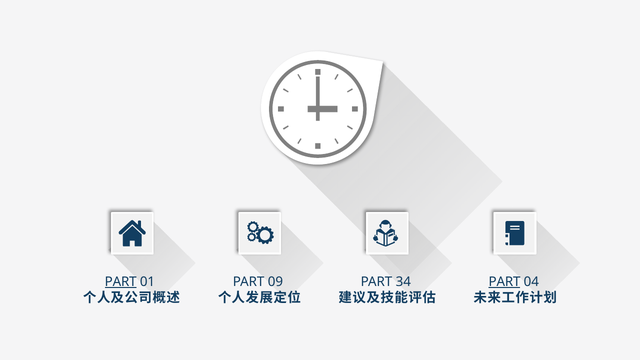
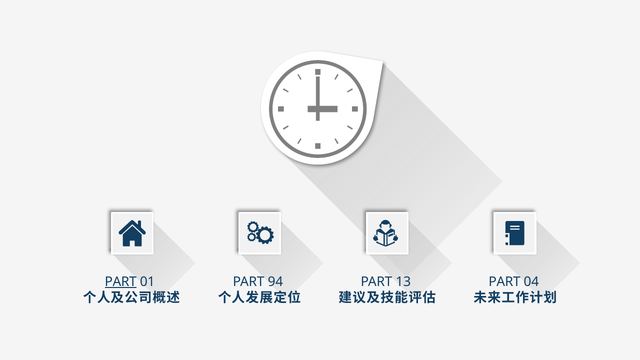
09: 09 -> 94
34: 34 -> 13
PART at (505, 282) underline: present -> none
